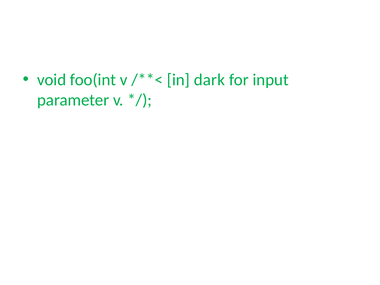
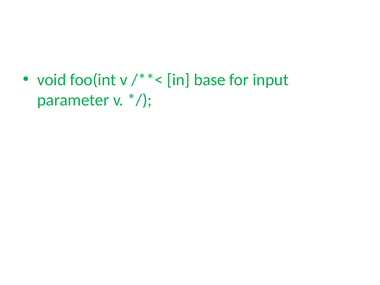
dark: dark -> base
